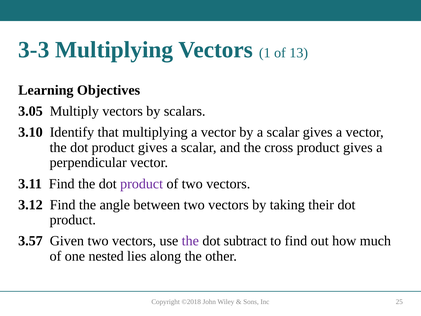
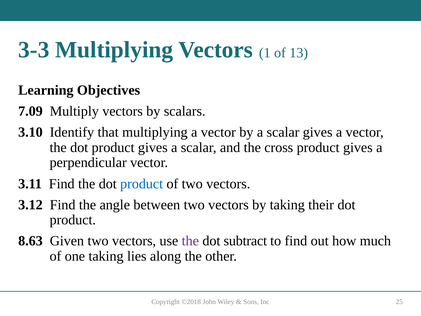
3.05: 3.05 -> 7.09
product at (142, 184) colour: purple -> blue
3.57: 3.57 -> 8.63
one nested: nested -> taking
